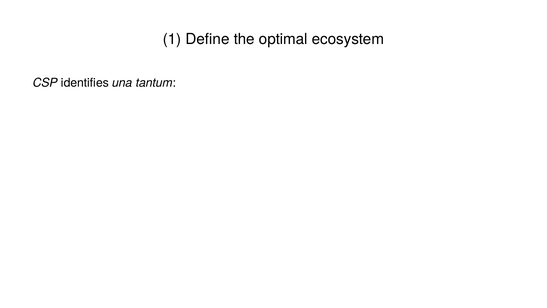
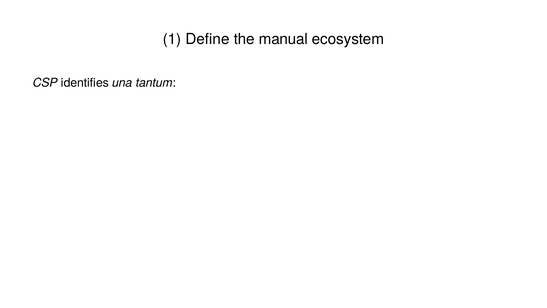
optimal: optimal -> manual
